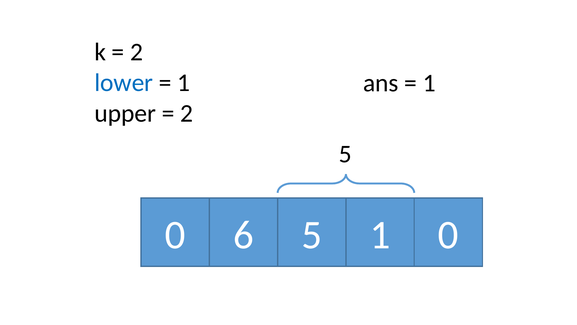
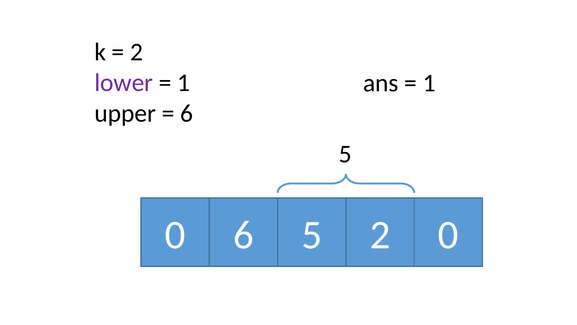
lower colour: blue -> purple
2 at (187, 113): 2 -> 6
5 1: 1 -> 2
